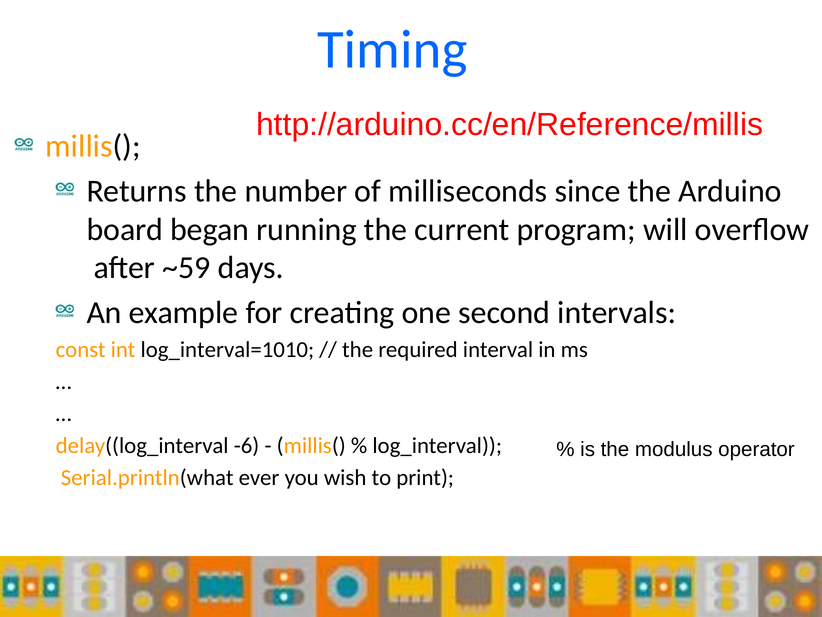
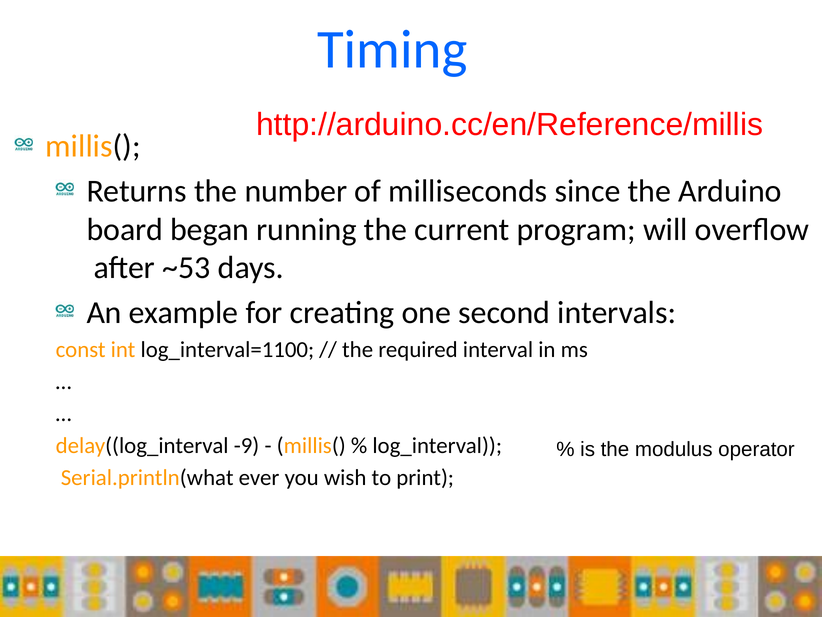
~59: ~59 -> ~53
log_interval=1010: log_interval=1010 -> log_interval=1100
-6: -6 -> -9
